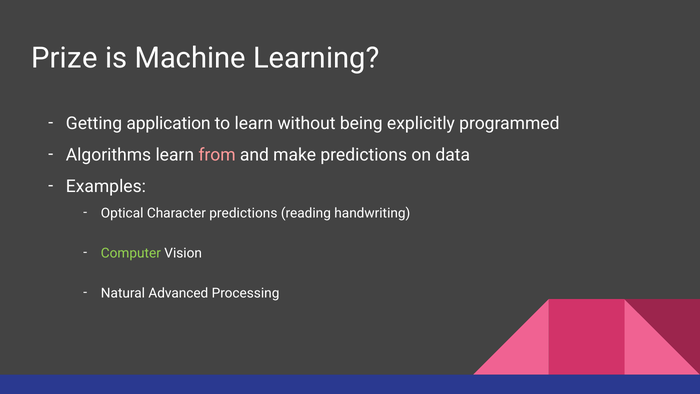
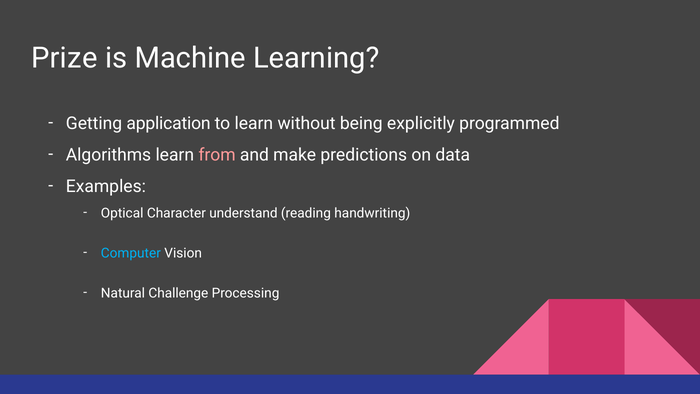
Character predictions: predictions -> understand
Computer colour: light green -> light blue
Advanced: Advanced -> Challenge
